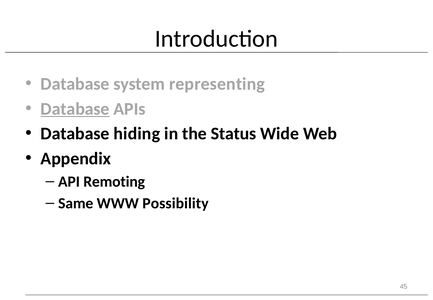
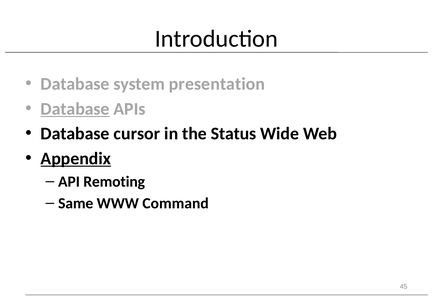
representing: representing -> presentation
hiding: hiding -> cursor
Appendix underline: none -> present
Possibility: Possibility -> Command
